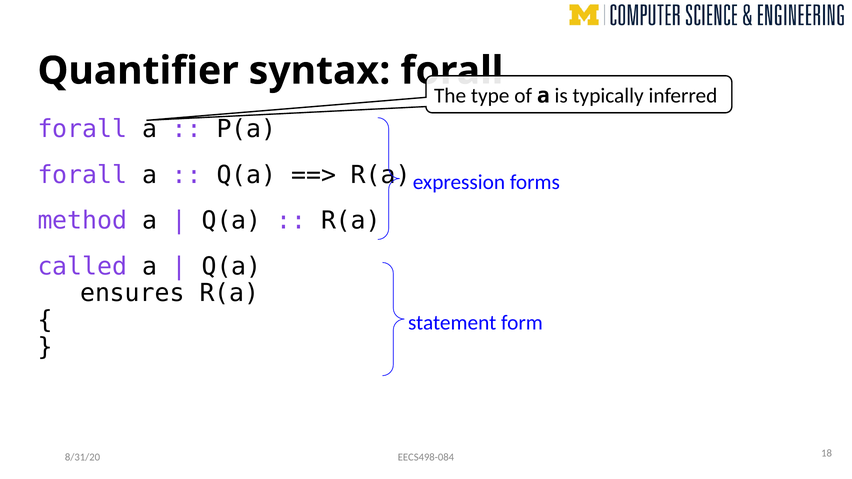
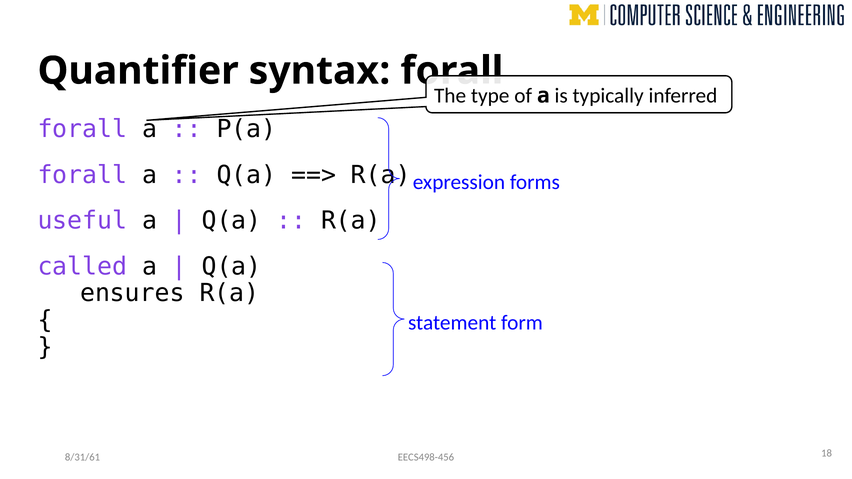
method: method -> useful
EECS498-084: EECS498-084 -> EECS498-456
8/31/20: 8/31/20 -> 8/31/61
